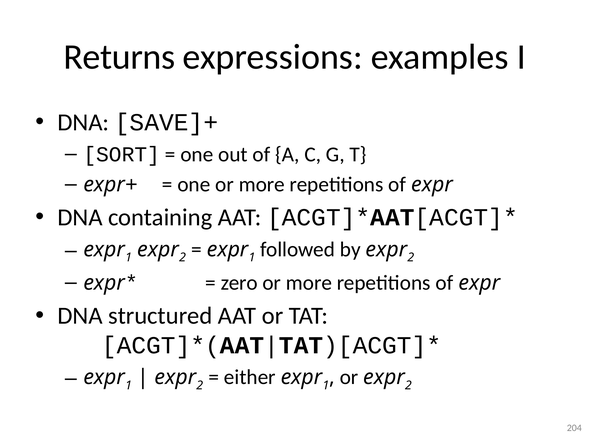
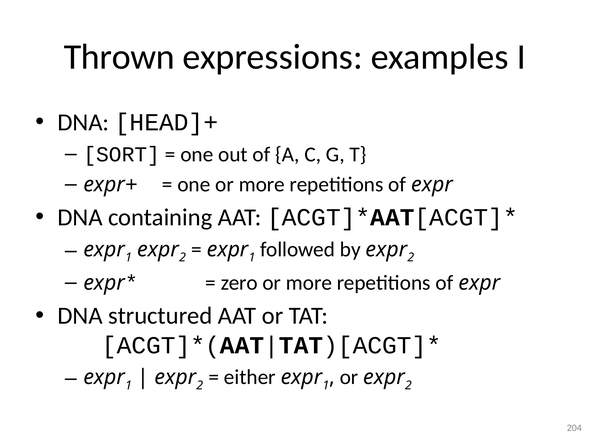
Returns: Returns -> Thrown
SAVE]+: SAVE]+ -> HEAD]+
